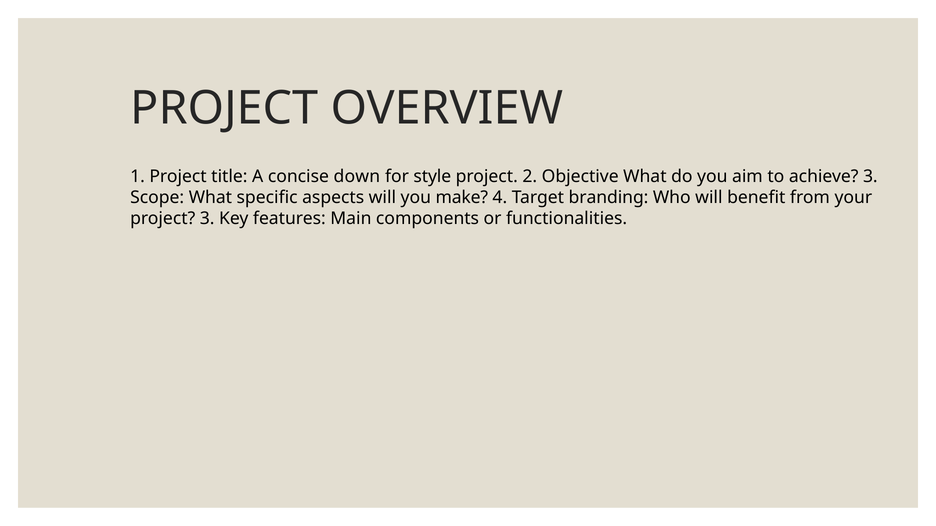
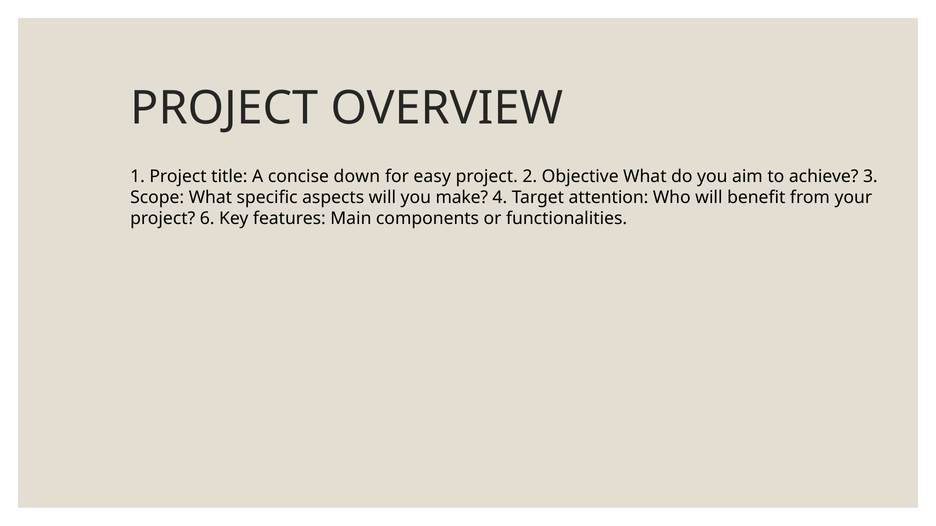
style: style -> easy
branding: branding -> attention
project 3: 3 -> 6
